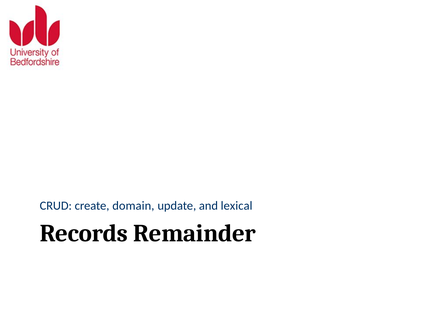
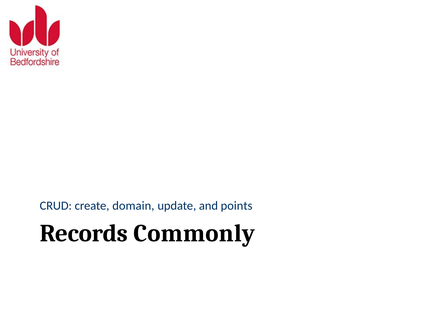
lexical: lexical -> points
Remainder: Remainder -> Commonly
